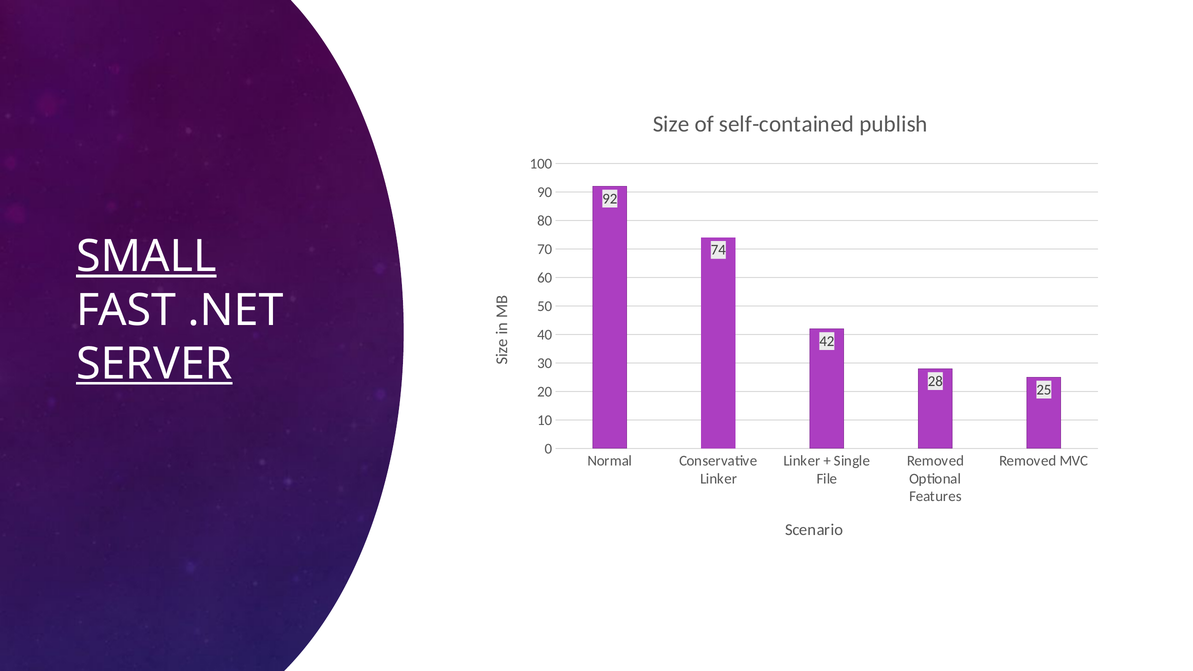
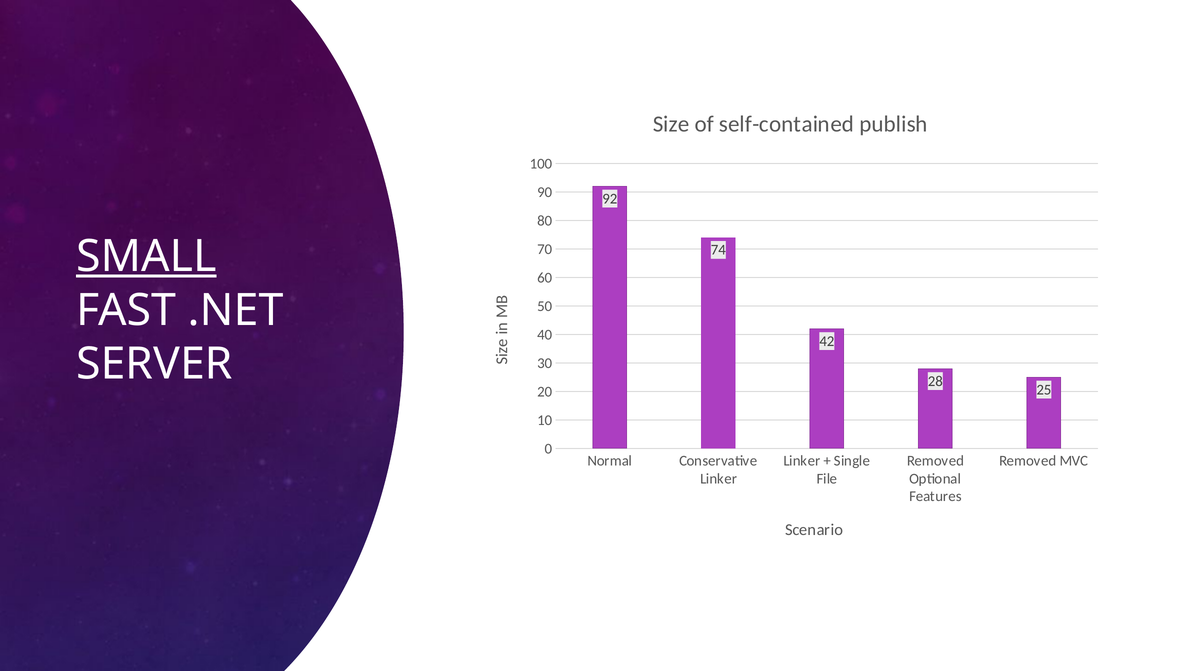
SERVER underline: present -> none
